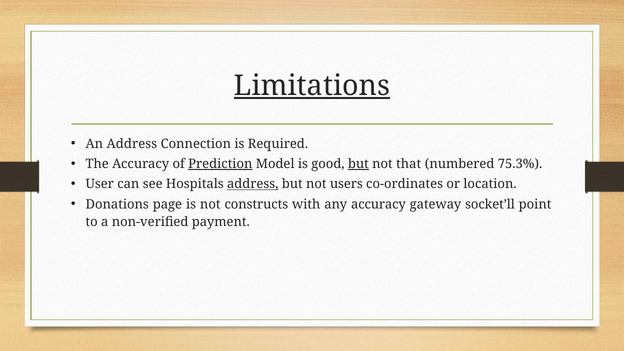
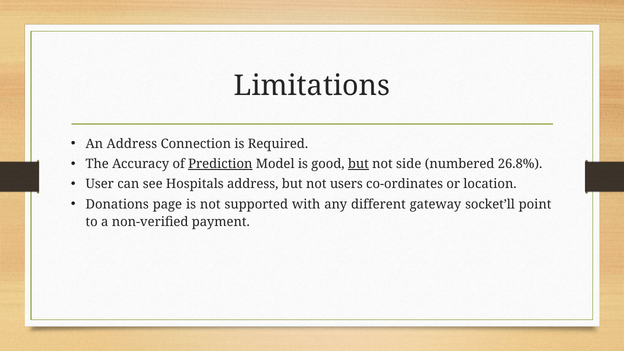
Limitations underline: present -> none
that: that -> side
75.3%: 75.3% -> 26.8%
address at (253, 184) underline: present -> none
constructs: constructs -> supported
any accuracy: accuracy -> different
